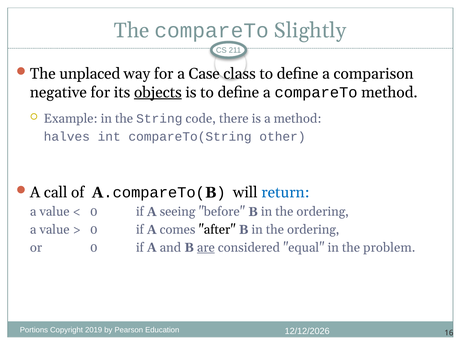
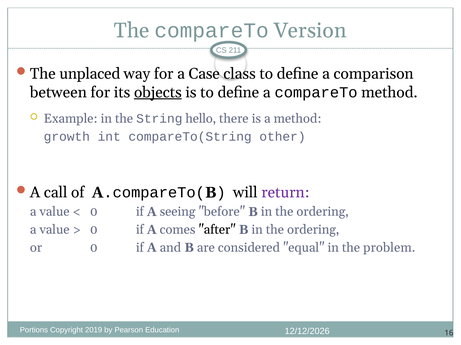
Slightly: Slightly -> Version
negative: negative -> between
code: code -> hello
halves: halves -> growth
return colour: blue -> purple
are underline: present -> none
